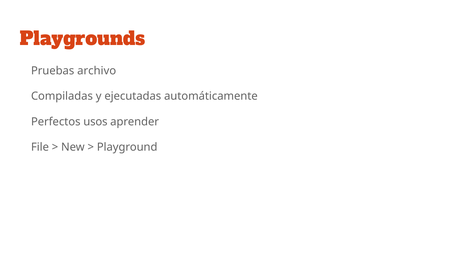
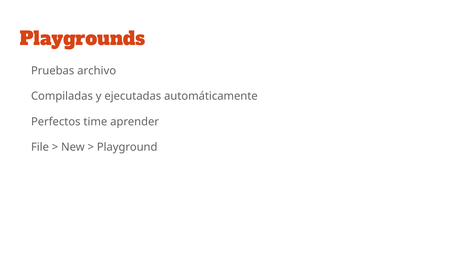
usos: usos -> time
